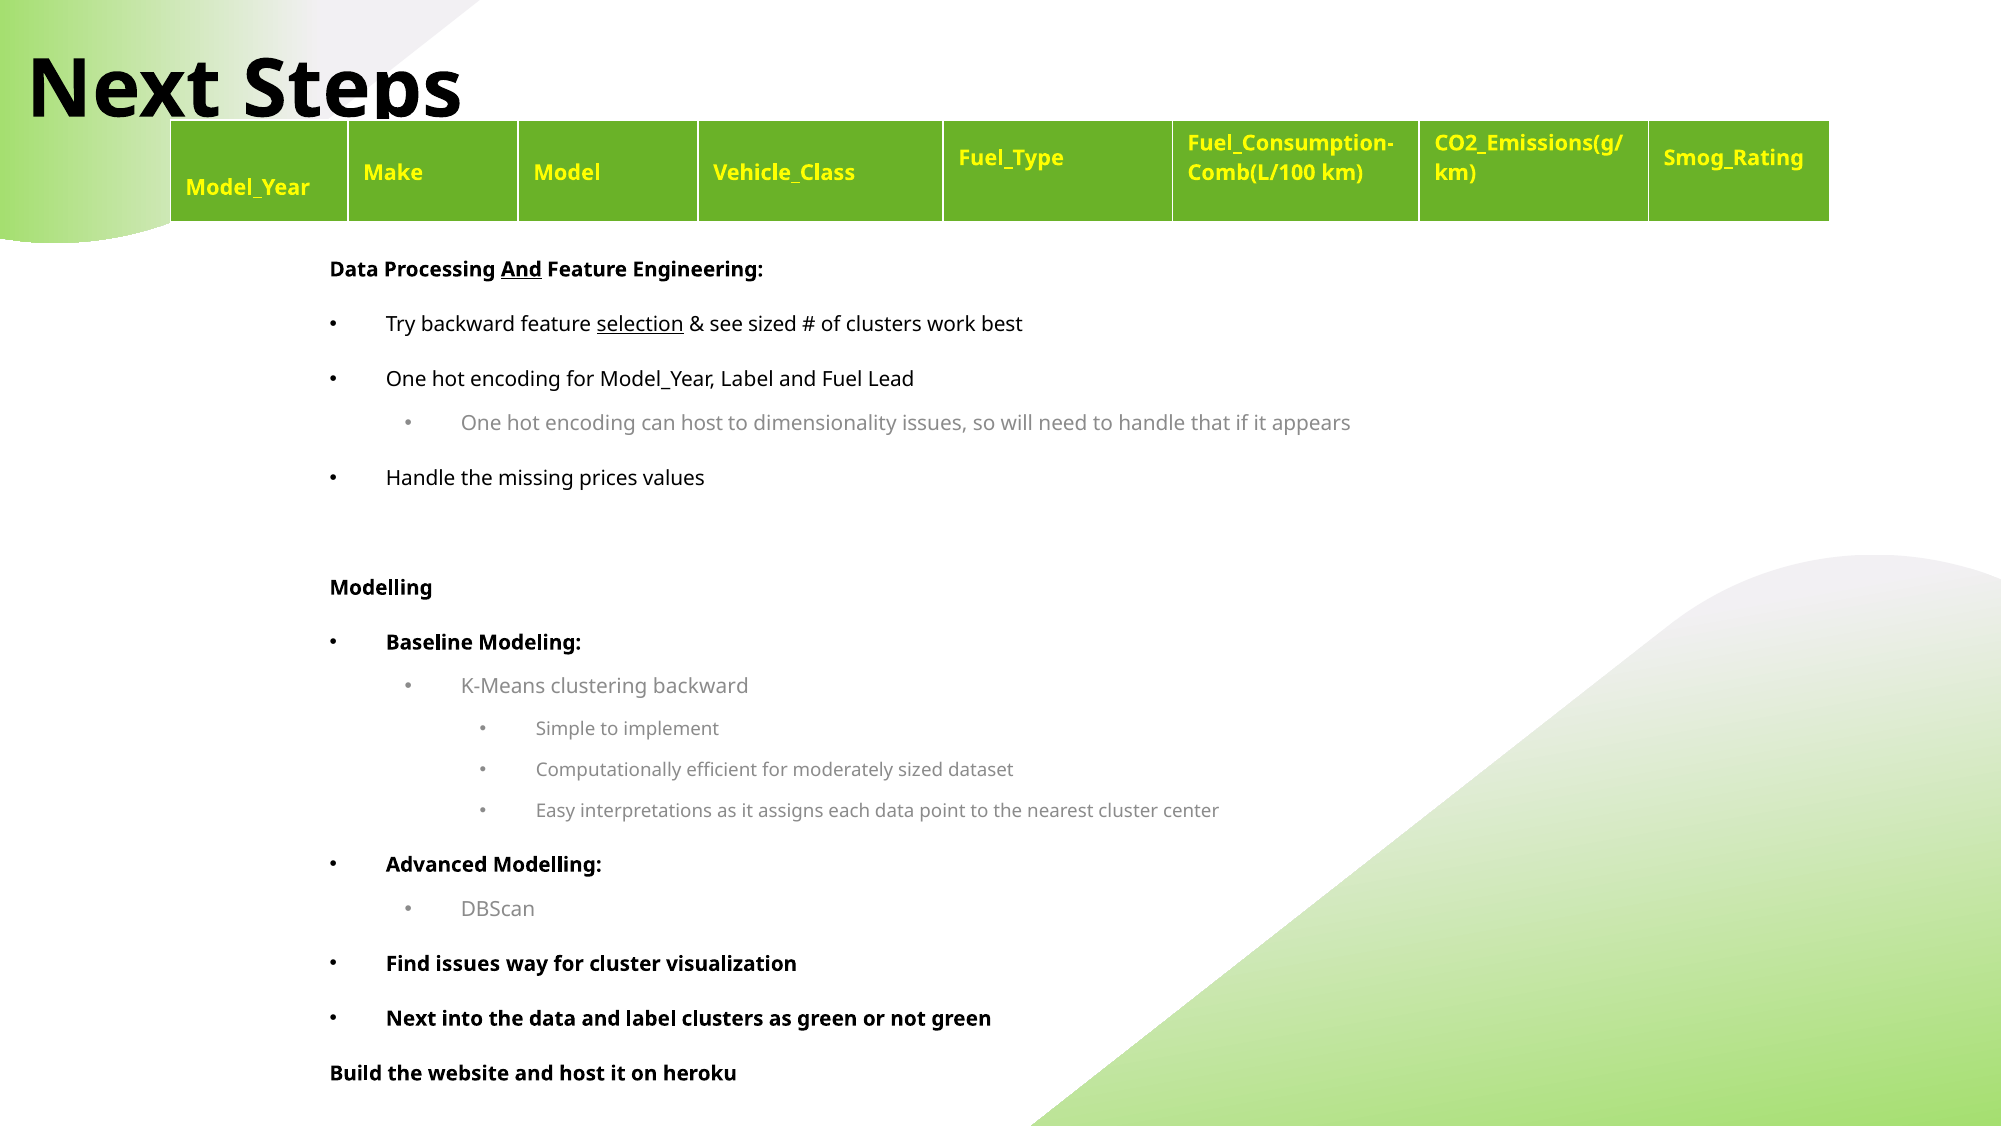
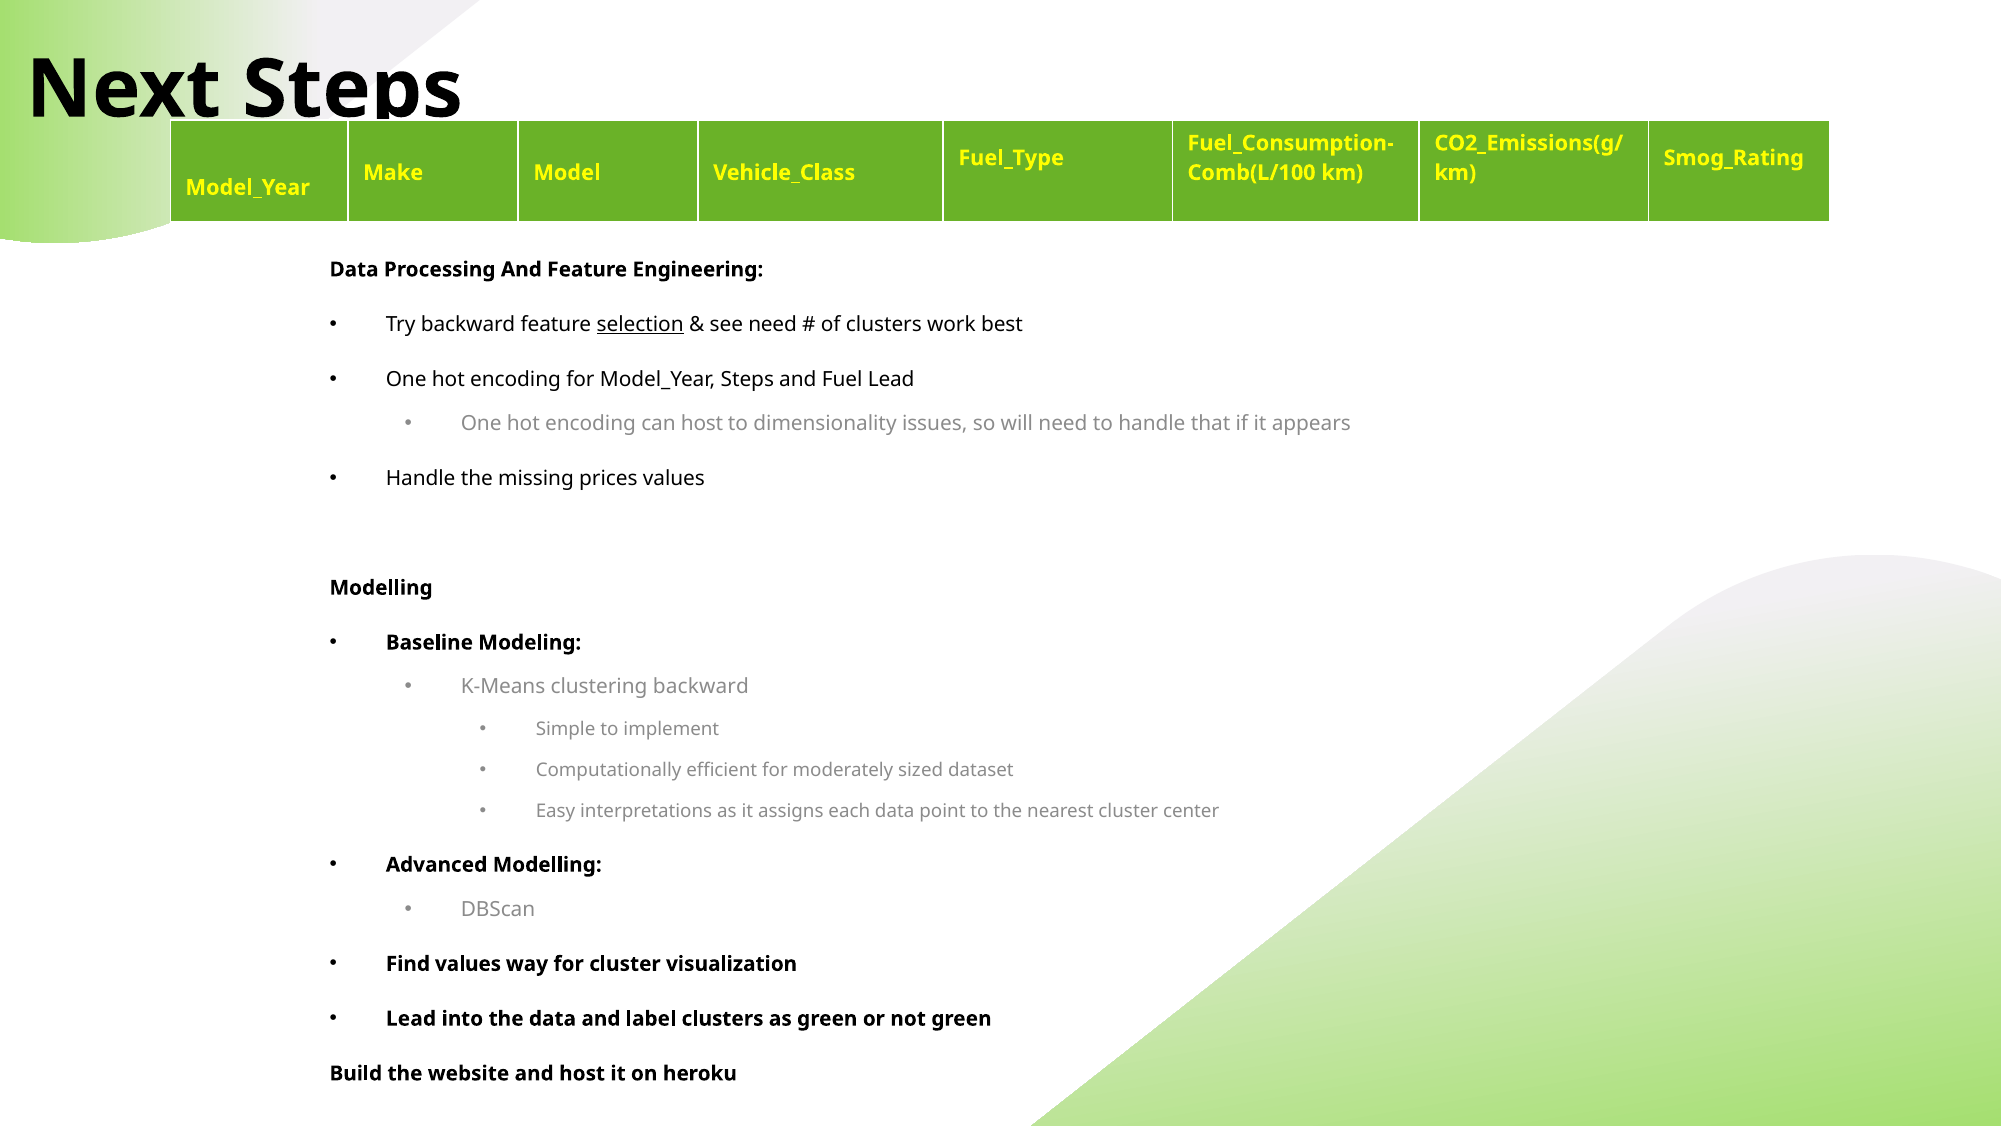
And at (521, 269) underline: present -> none
see sized: sized -> need
Model_Year Label: Label -> Steps
Find issues: issues -> values
Next at (411, 1018): Next -> Lead
